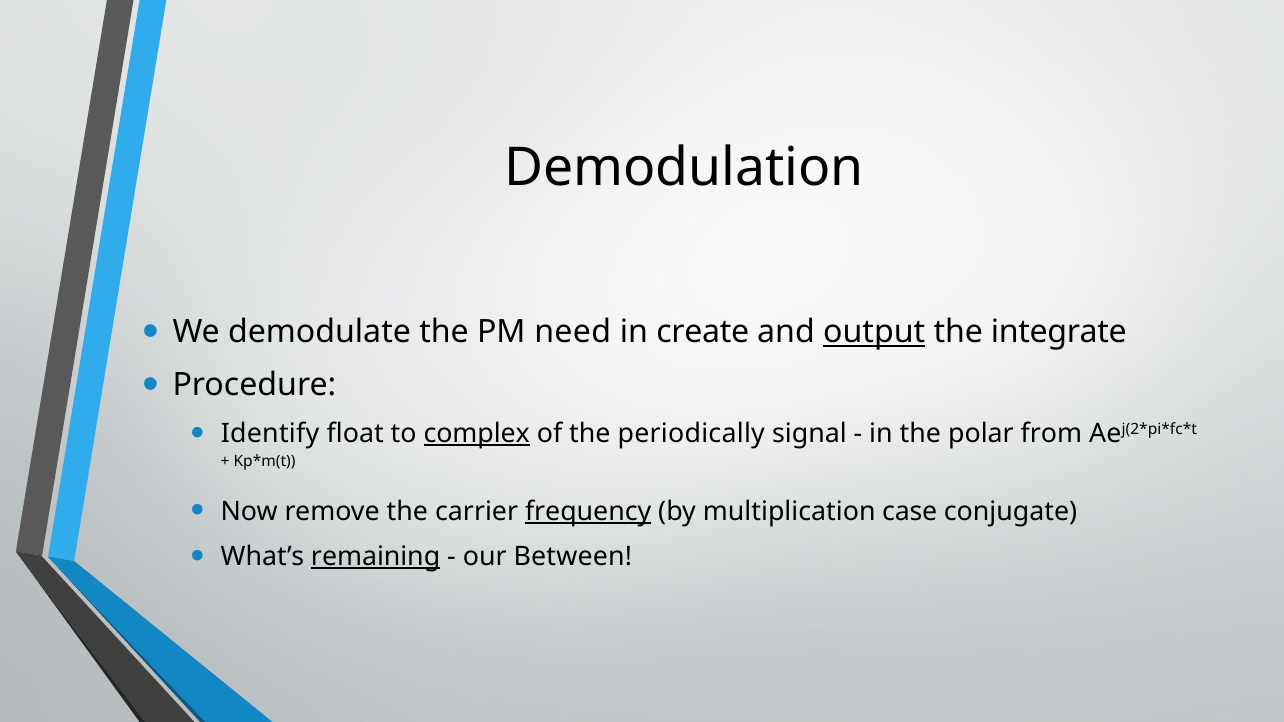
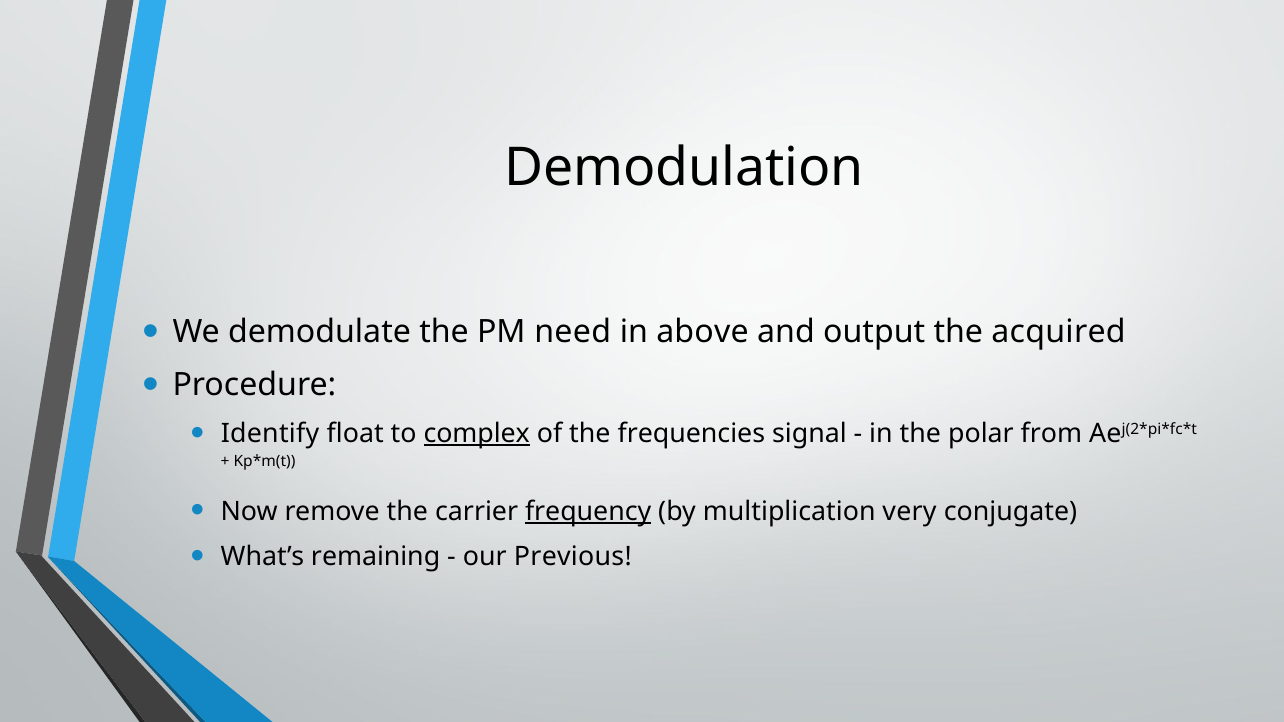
create: create -> above
output underline: present -> none
integrate: integrate -> acquired
periodically: periodically -> frequencies
case: case -> very
remaining underline: present -> none
Between: Between -> Previous
